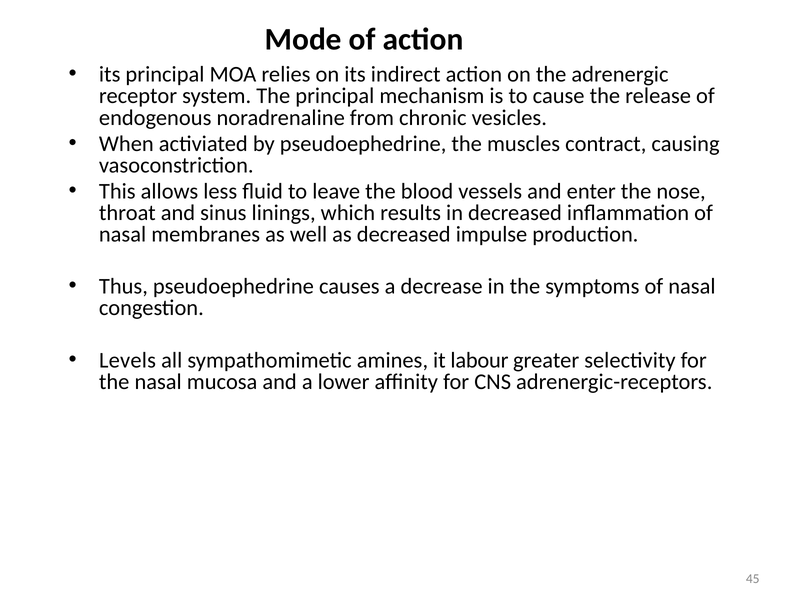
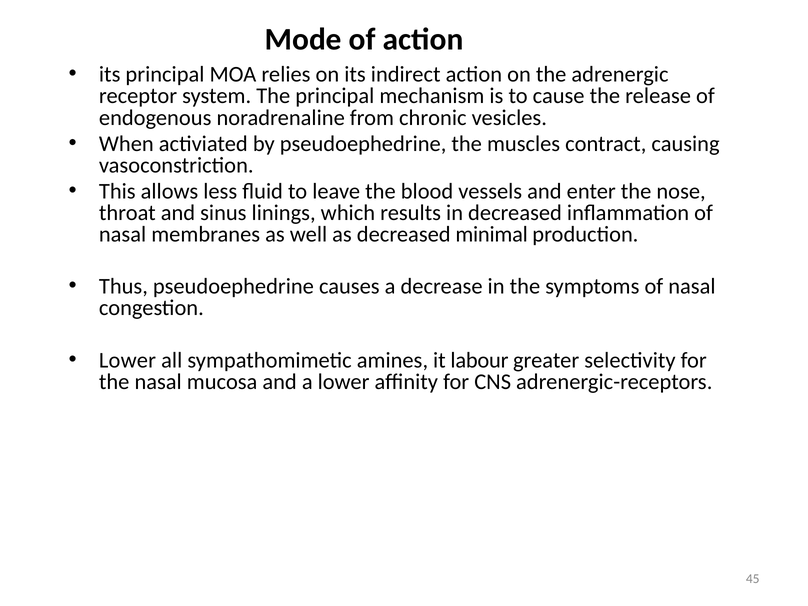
impulse: impulse -> minimal
Levels at (127, 360): Levels -> Lower
